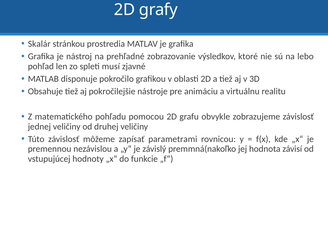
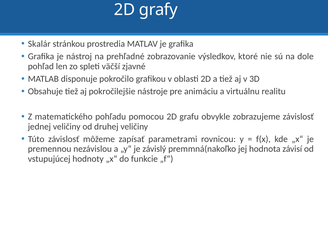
lebo: lebo -> dole
musí: musí -> väčší
